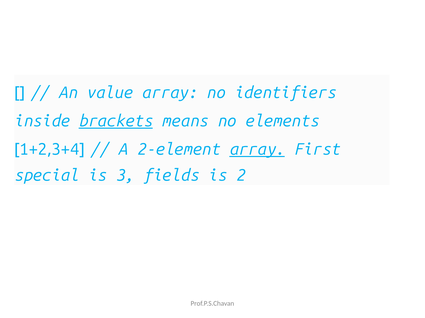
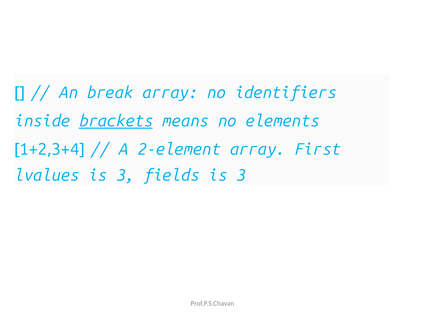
value: value -> break
array at (257, 150) underline: present -> none
special: special -> lvalues
2 at (241, 176): 2 -> 3
